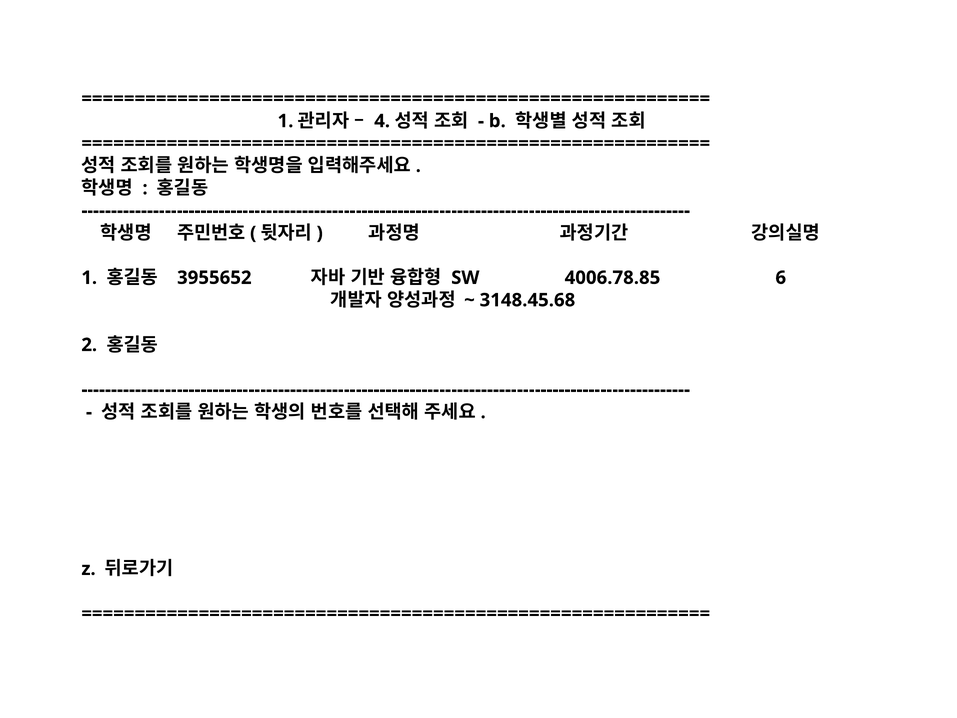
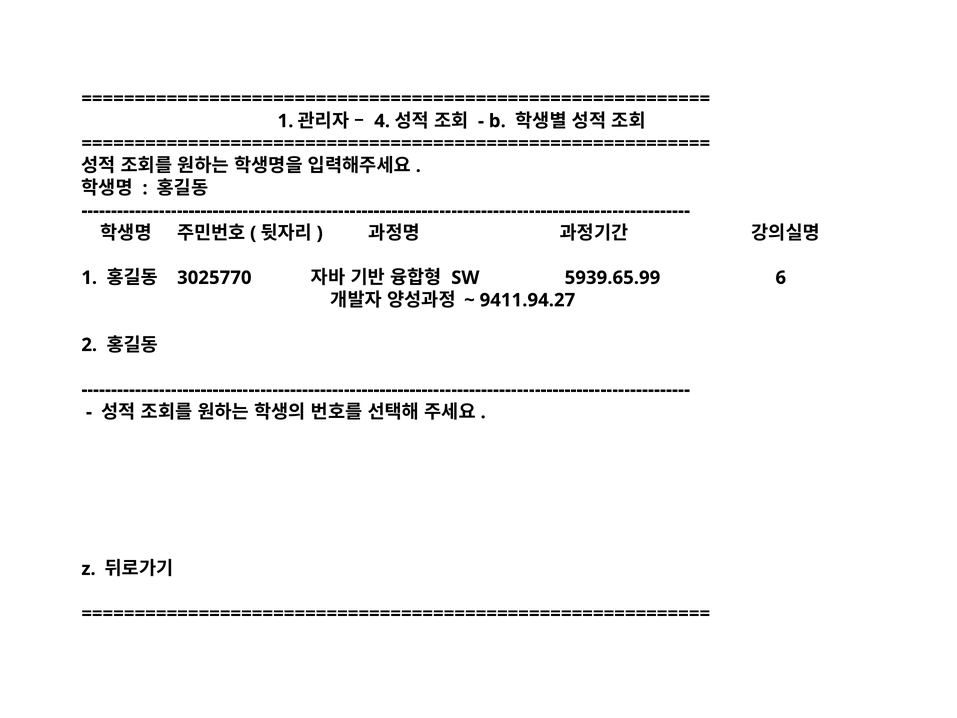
3955652: 3955652 -> 3025770
4006.78.85: 4006.78.85 -> 5939.65.99
3148.45.68: 3148.45.68 -> 9411.94.27
